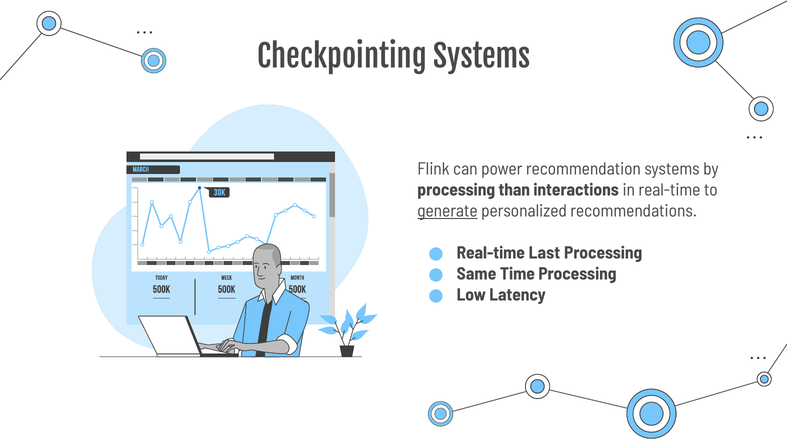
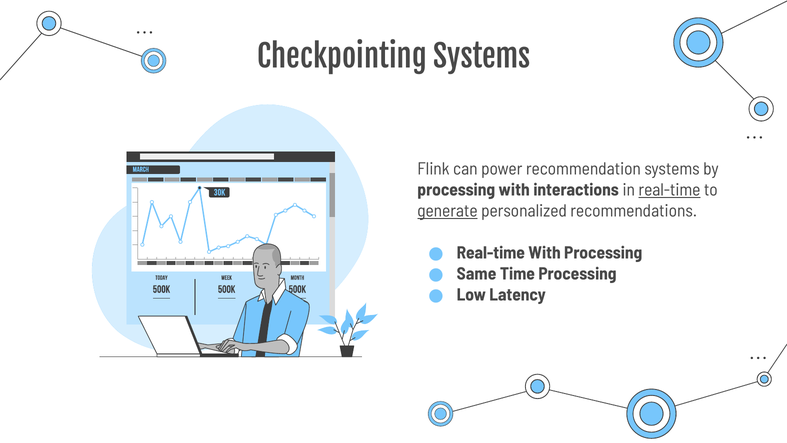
processing than: than -> with
real-time at (669, 190) underline: none -> present
Real-time Last: Last -> With
